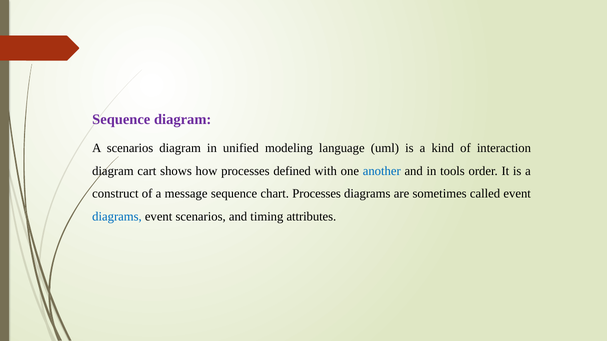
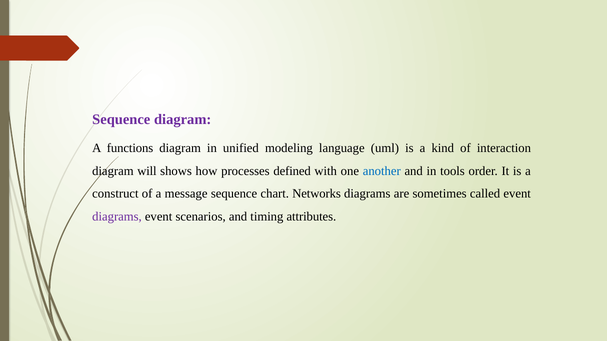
A scenarios: scenarios -> functions
cart: cart -> will
chart Processes: Processes -> Networks
diagrams at (117, 217) colour: blue -> purple
